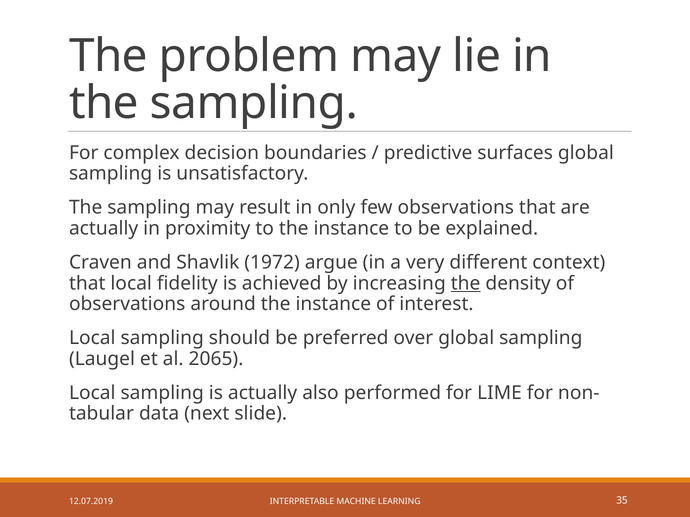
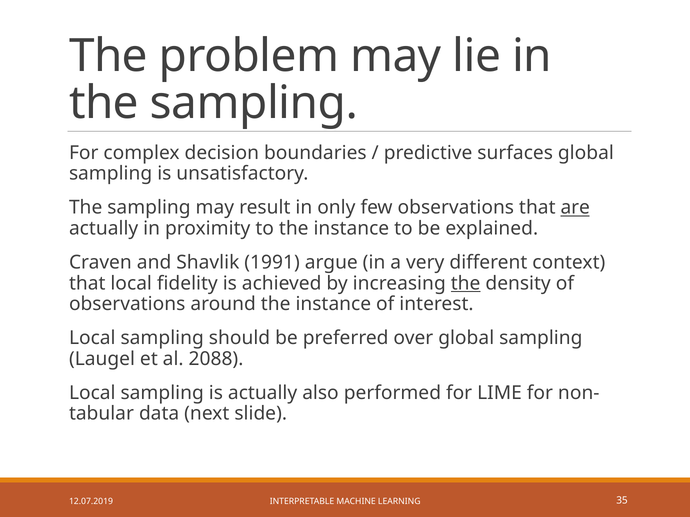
are underline: none -> present
1972: 1972 -> 1991
2065: 2065 -> 2088
